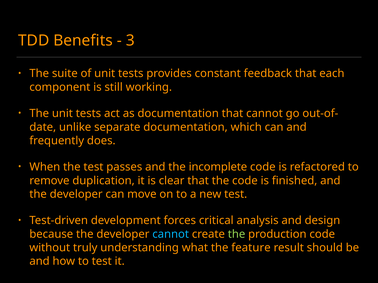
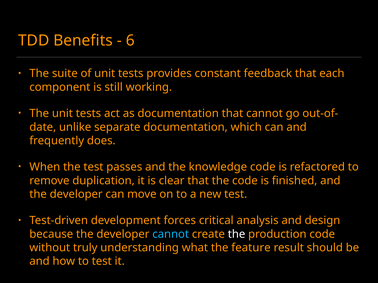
3: 3 -> 6
incomplete: incomplete -> knowledge
the at (237, 234) colour: light green -> white
